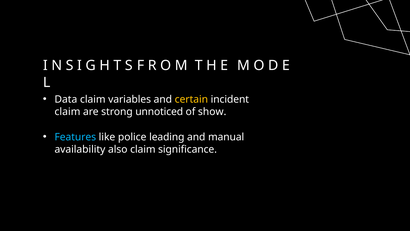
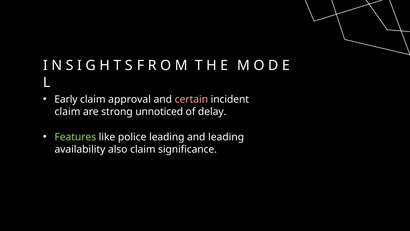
Data: Data -> Early
variables: variables -> approval
certain colour: yellow -> pink
show: show -> delay
Features colour: light blue -> light green
and manual: manual -> leading
